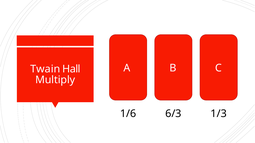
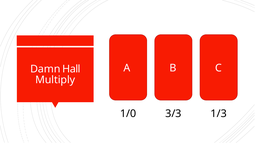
Twain: Twain -> Damn
1/6: 1/6 -> 1/0
6/3: 6/3 -> 3/3
